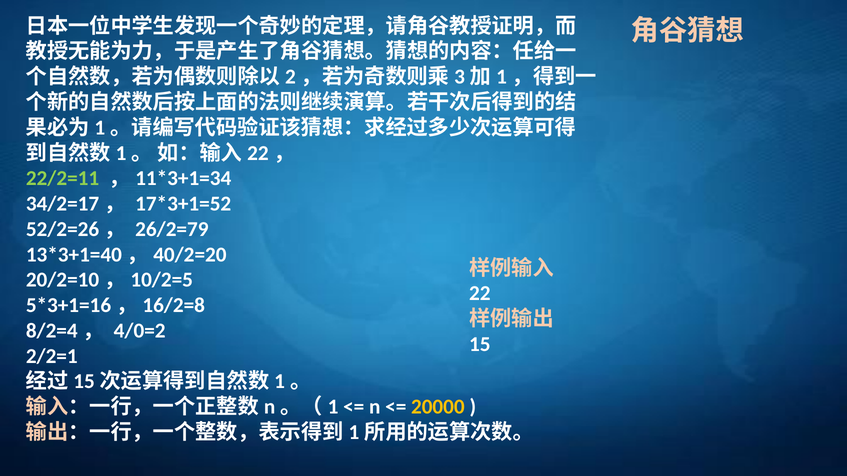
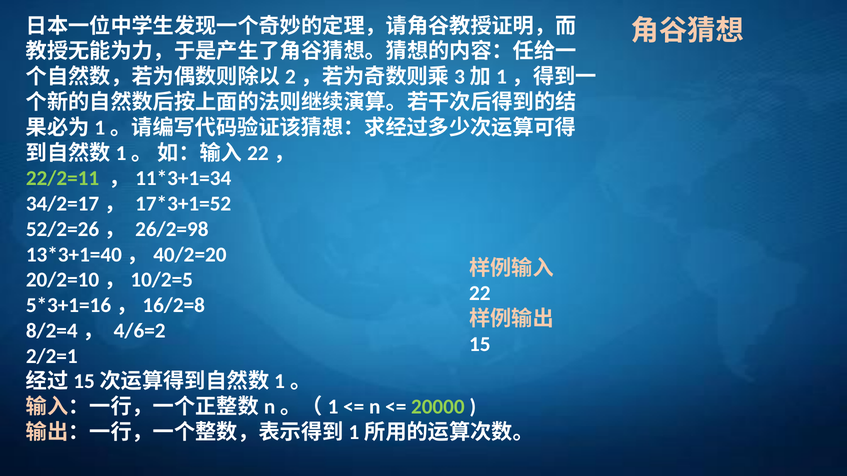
26/2=79: 26/2=79 -> 26/2=98
4/0=2: 4/0=2 -> 4/6=2
20000 colour: yellow -> light green
